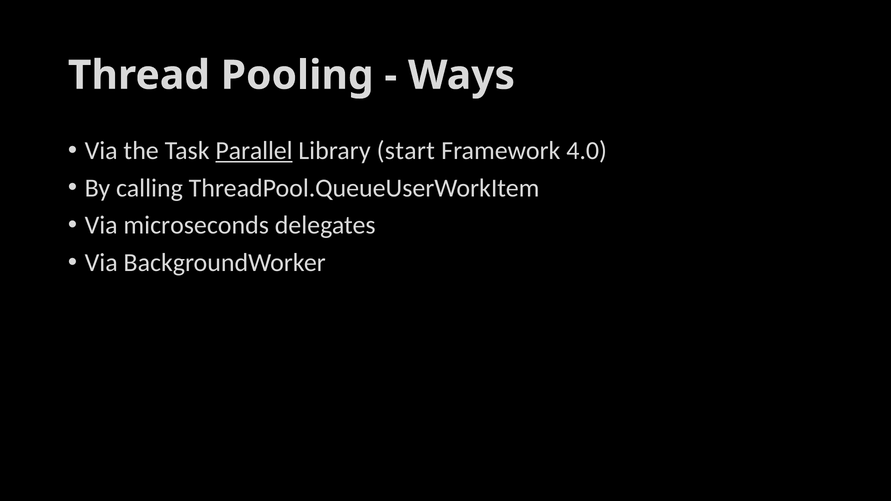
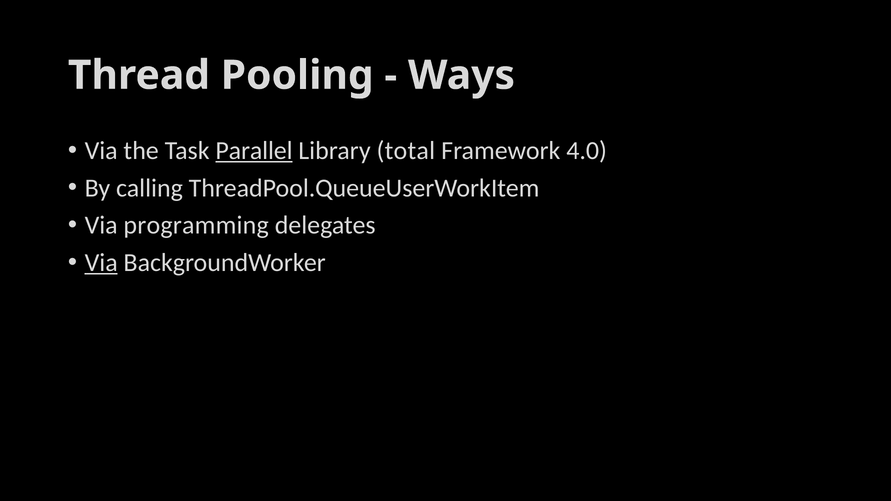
start: start -> total
microseconds: microseconds -> programming
Via at (101, 263) underline: none -> present
